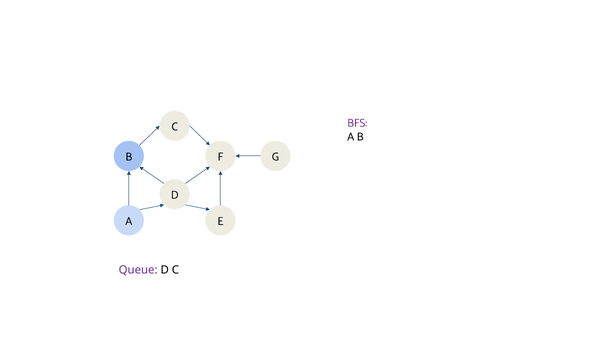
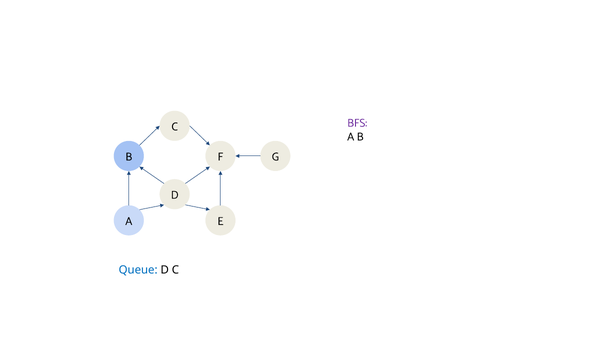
Queue colour: purple -> blue
